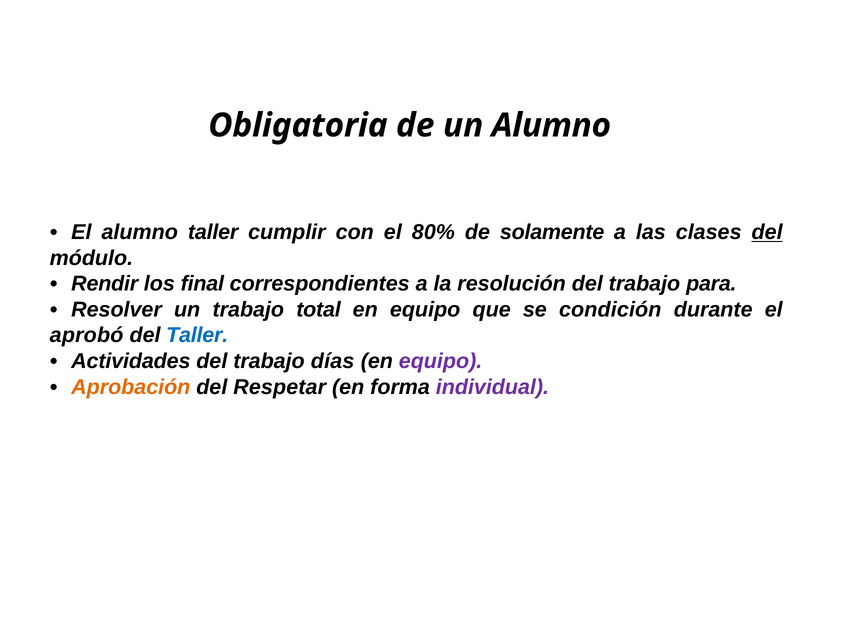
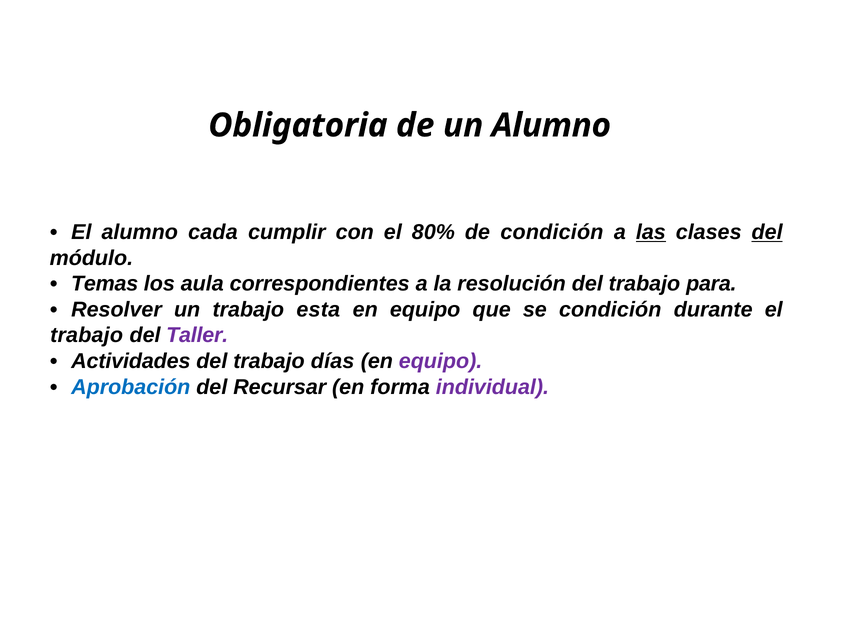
alumno taller: taller -> cada
de solamente: solamente -> condición
las underline: none -> present
Rendir: Rendir -> Temas
final: final -> aula
total: total -> esta
aprobó at (87, 336): aprobó -> trabajo
Taller at (197, 336) colour: blue -> purple
Aprobación colour: orange -> blue
Respetar: Respetar -> Recursar
